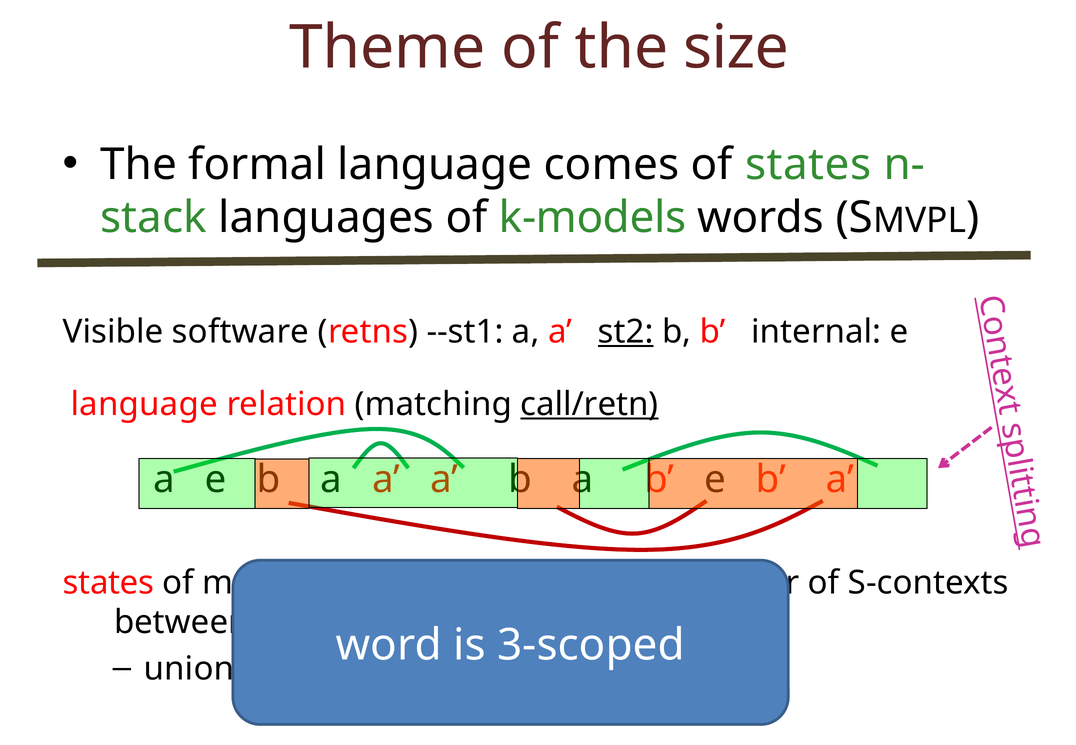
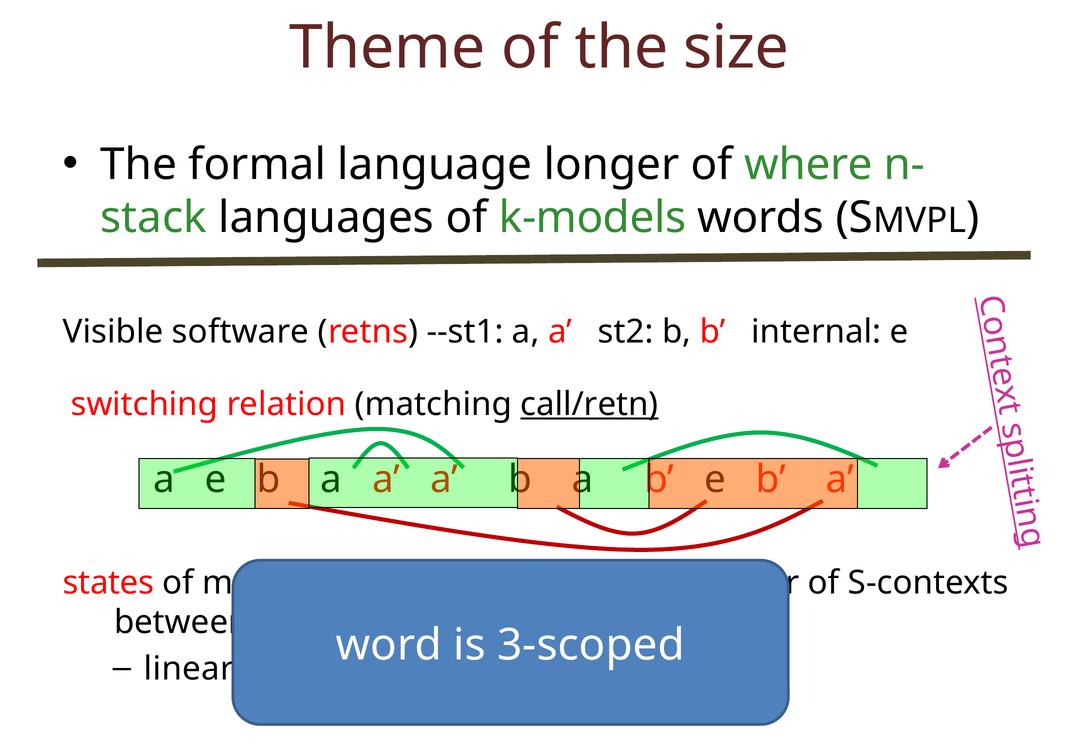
comes: comes -> longer
of states: states -> where
st2 underline: present -> none
language at (144, 404): language -> switching
union: union -> linear
